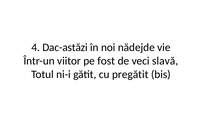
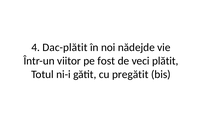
Dac-astăzi: Dac-astăzi -> Dac-plătit
slavă: slavă -> plătit
